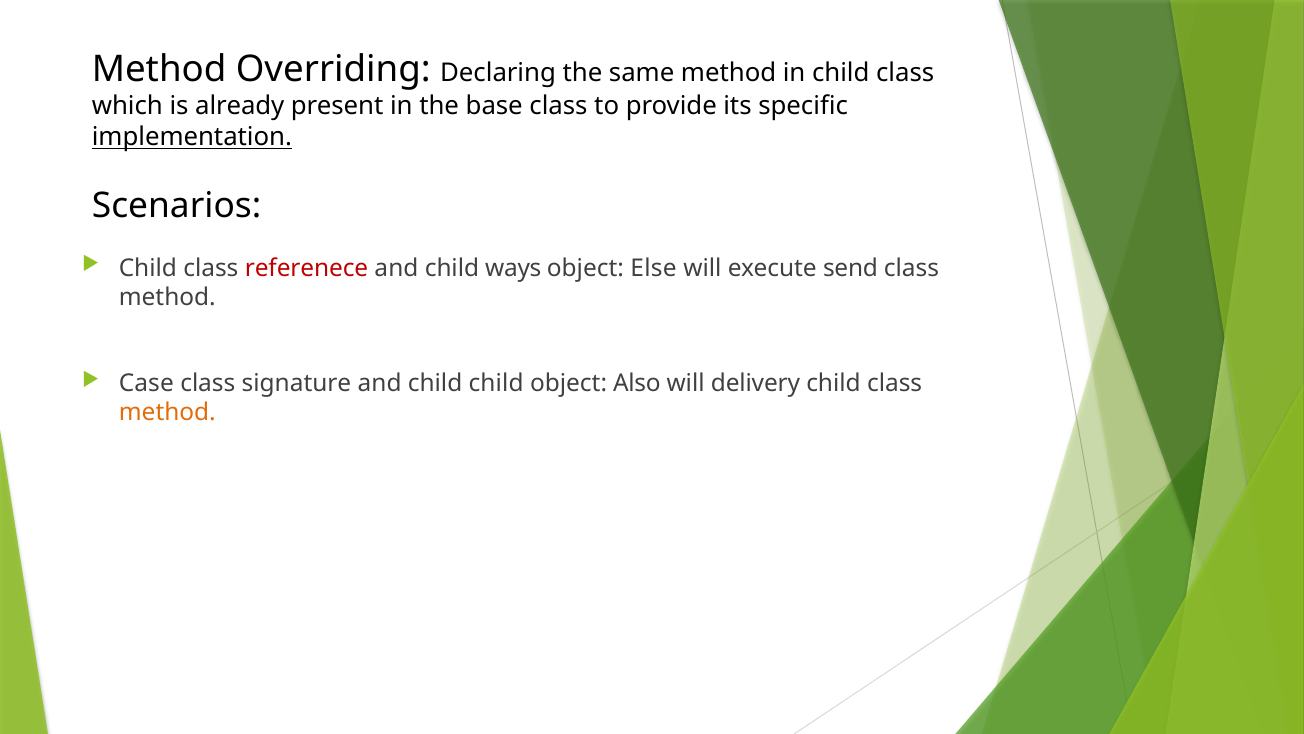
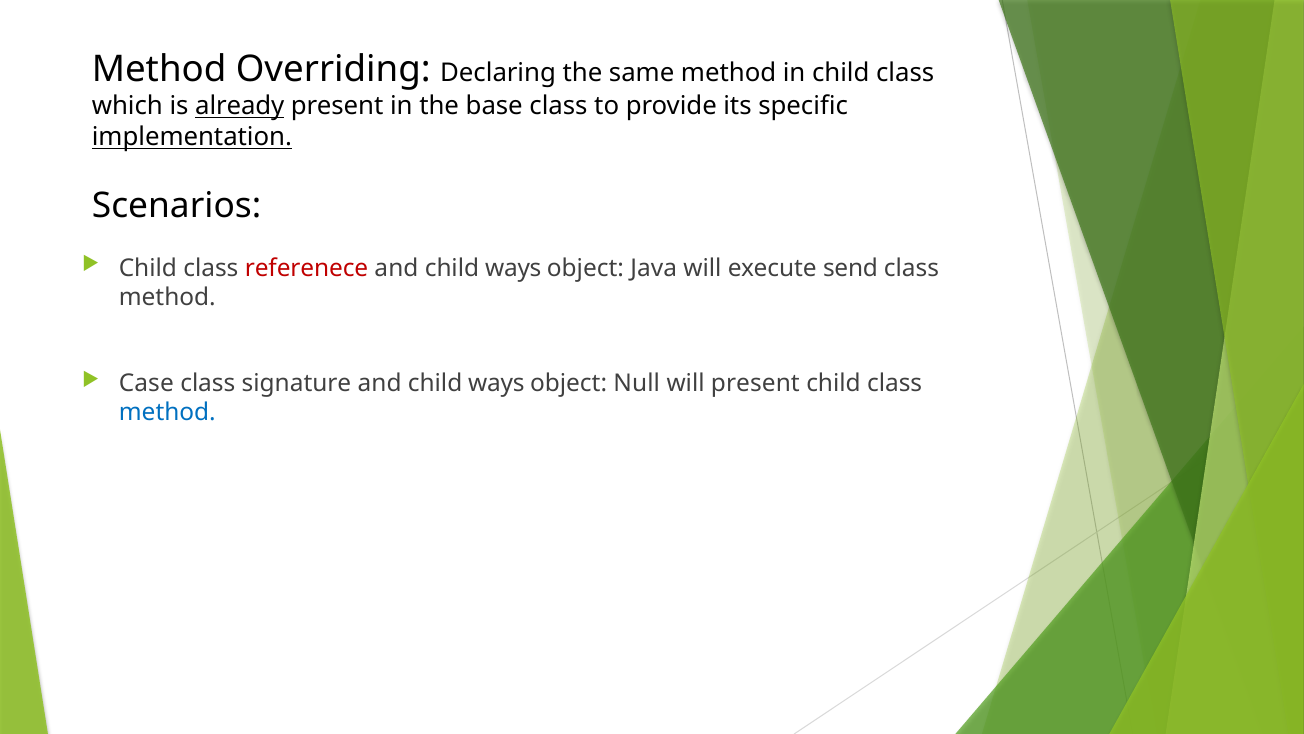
already underline: none -> present
Else: Else -> Java
child at (496, 383): child -> ways
Also: Also -> Null
will delivery: delivery -> present
method at (167, 412) colour: orange -> blue
